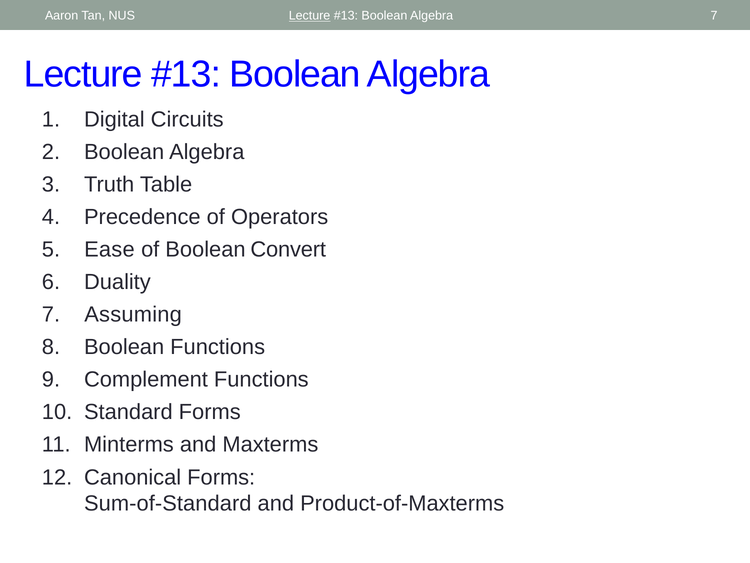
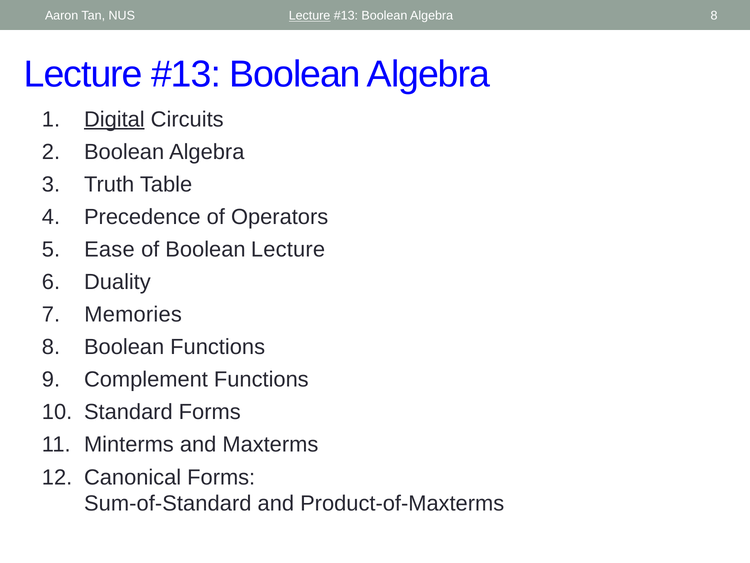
Algebra 7: 7 -> 8
Digital underline: none -> present
Boolean Convert: Convert -> Lecture
Assuming: Assuming -> Memories
